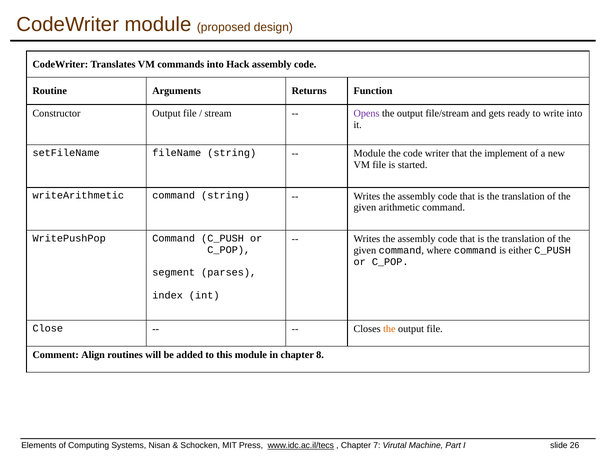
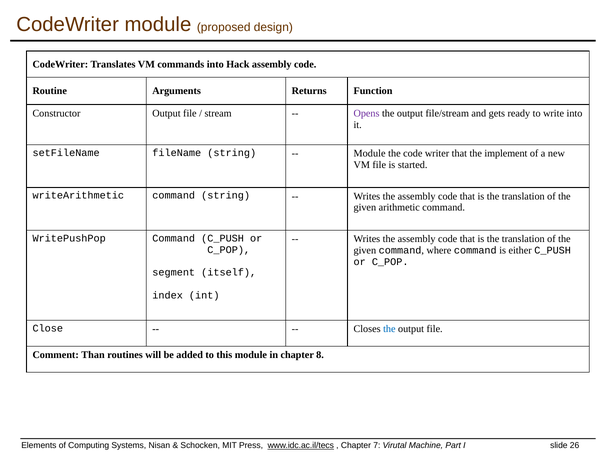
parses: parses -> itself
the at (389, 329) colour: orange -> blue
Align: Align -> Than
